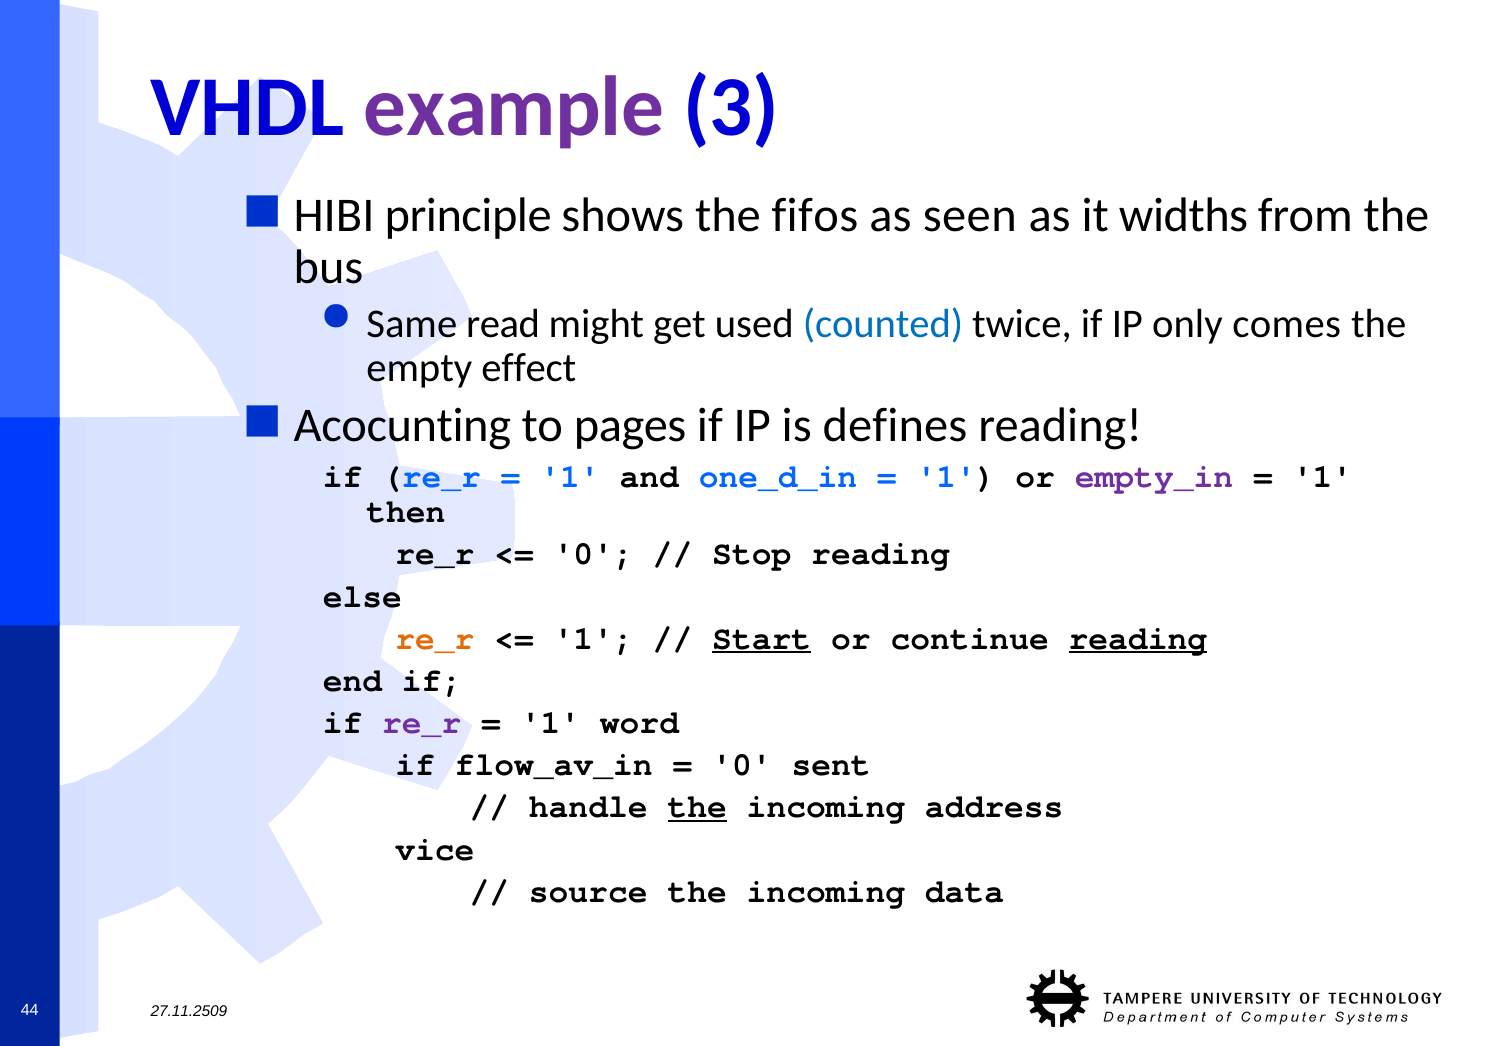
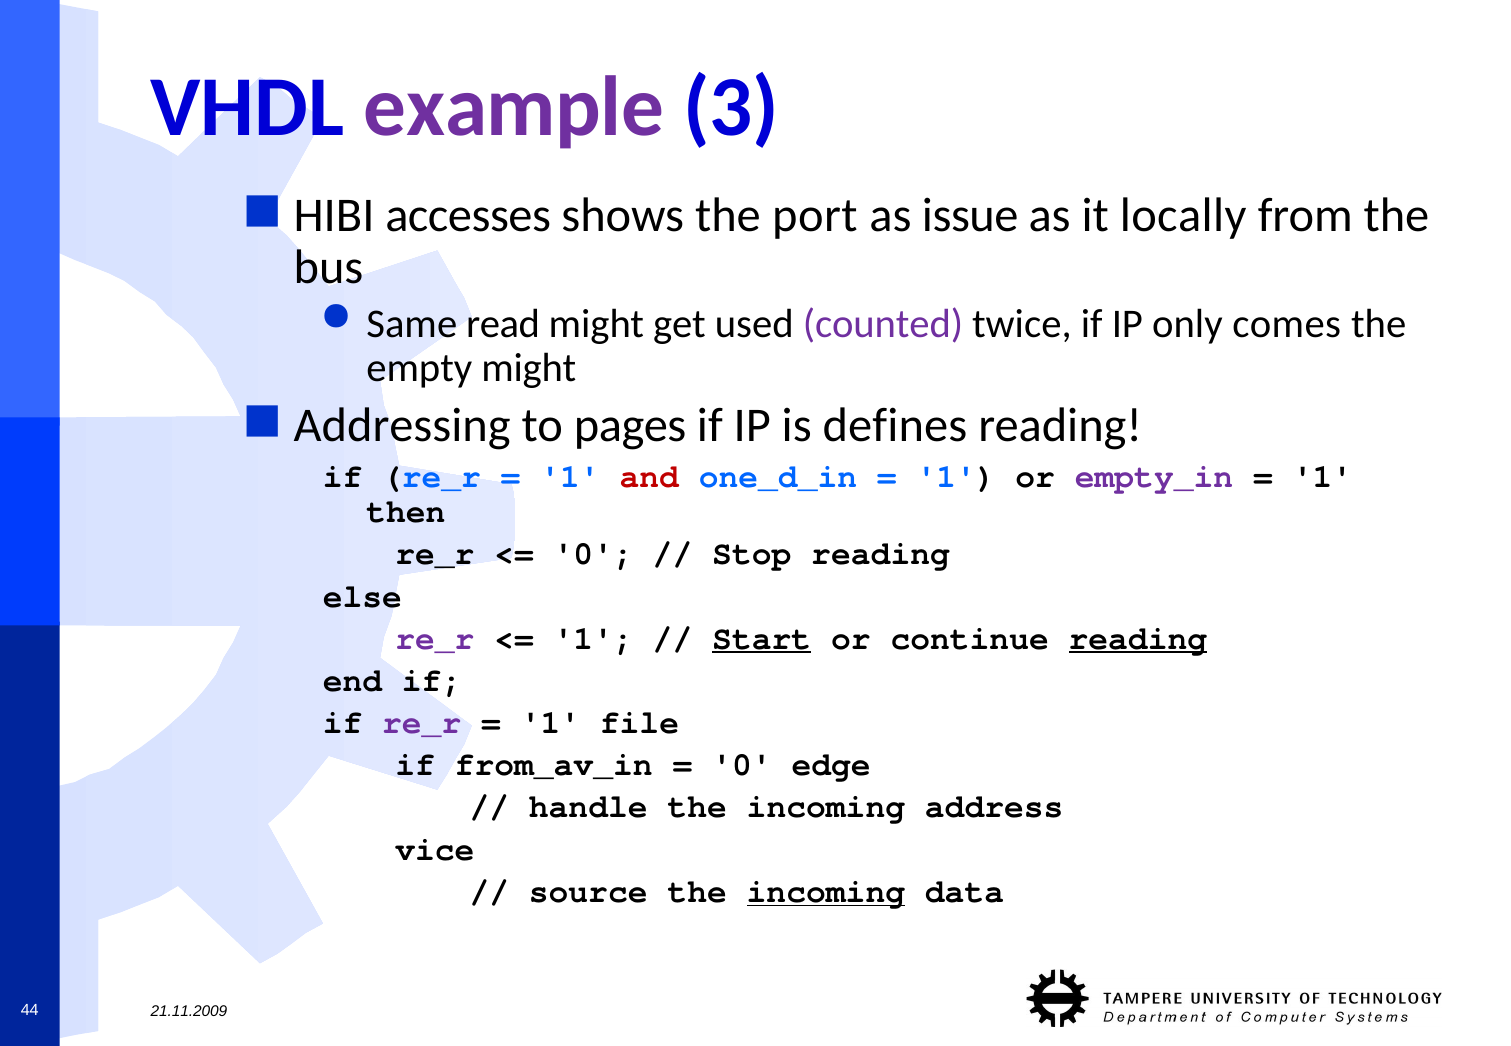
principle: principle -> accesses
fifos: fifos -> port
seen: seen -> issue
widths: widths -> locally
counted colour: blue -> purple
empty effect: effect -> might
Acocunting: Acocunting -> Addressing
and colour: black -> red
re_r at (435, 638) colour: orange -> purple
word: word -> file
flow_av_in: flow_av_in -> from_av_in
sent: sent -> edge
the at (697, 807) underline: present -> none
incoming at (826, 891) underline: none -> present
27.11.2509: 27.11.2509 -> 21.11.2009
